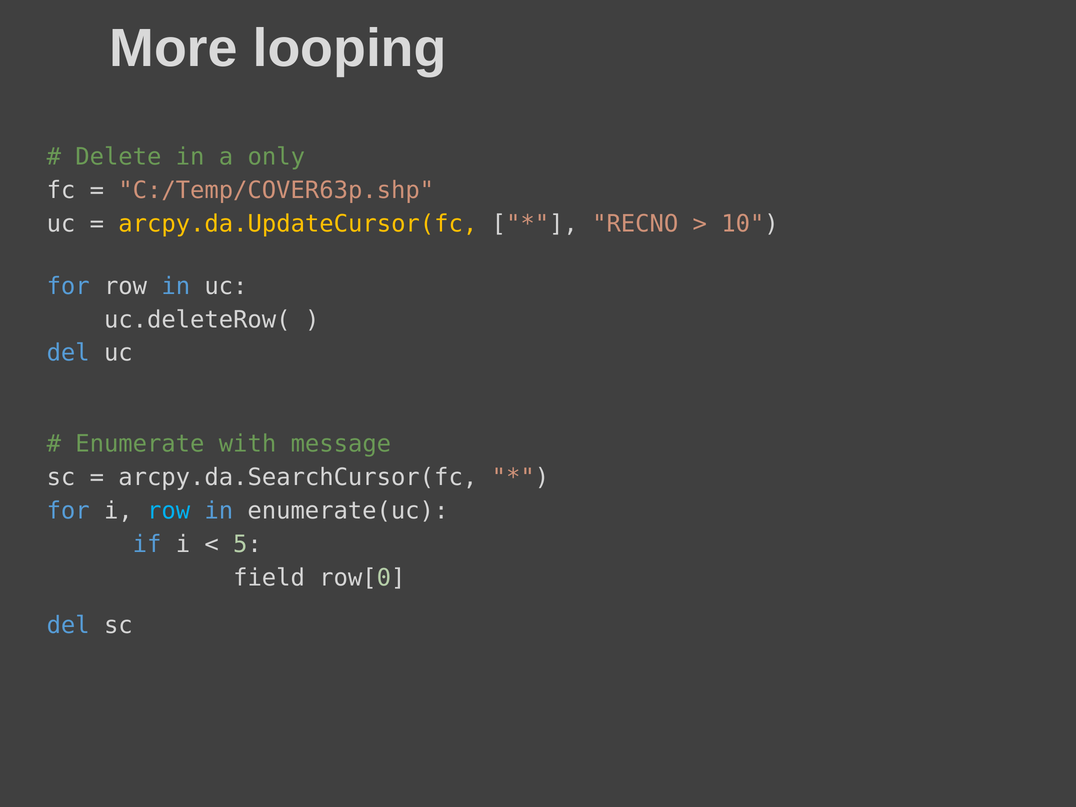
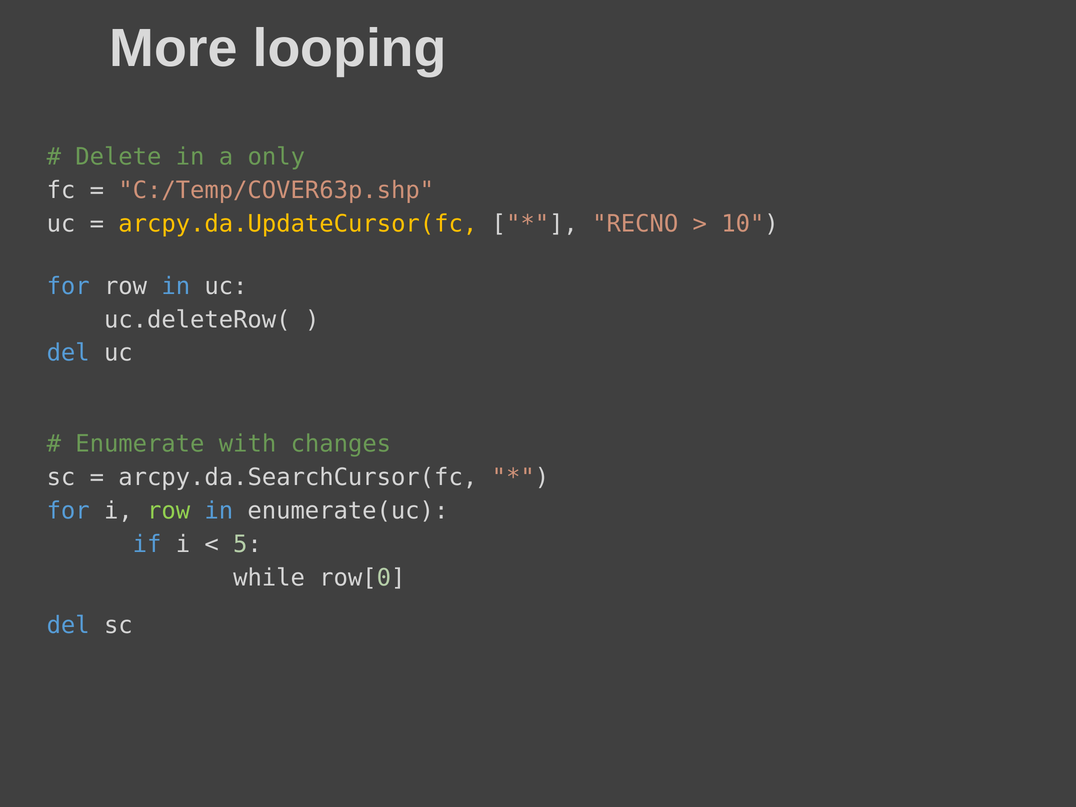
message: message -> changes
row at (169, 511) colour: light blue -> light green
field: field -> while
